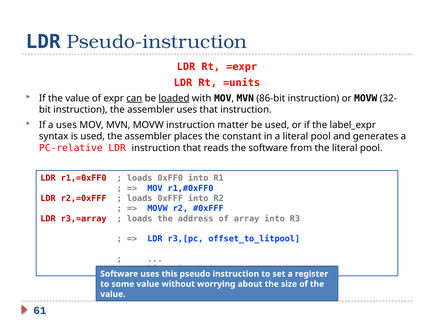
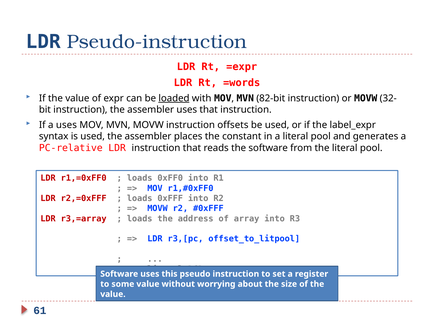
=units: =units -> =words
can underline: present -> none
86-bit: 86-bit -> 82-bit
matter: matter -> offsets
